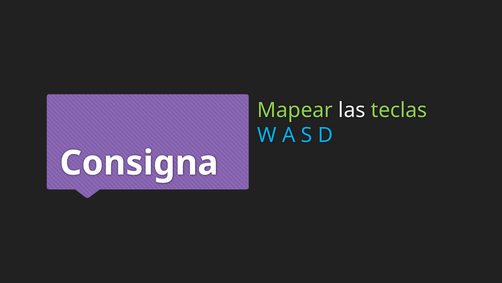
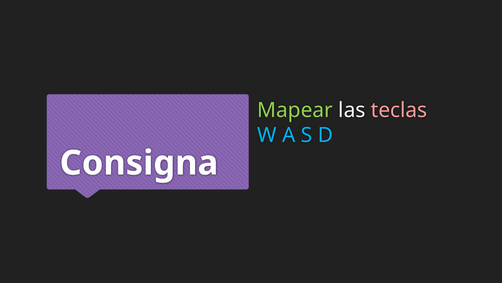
teclas colour: light green -> pink
